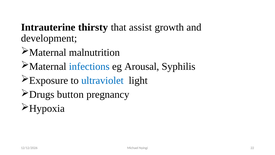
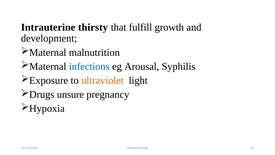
assist: assist -> fulfill
ultraviolet colour: blue -> orange
button: button -> unsure
